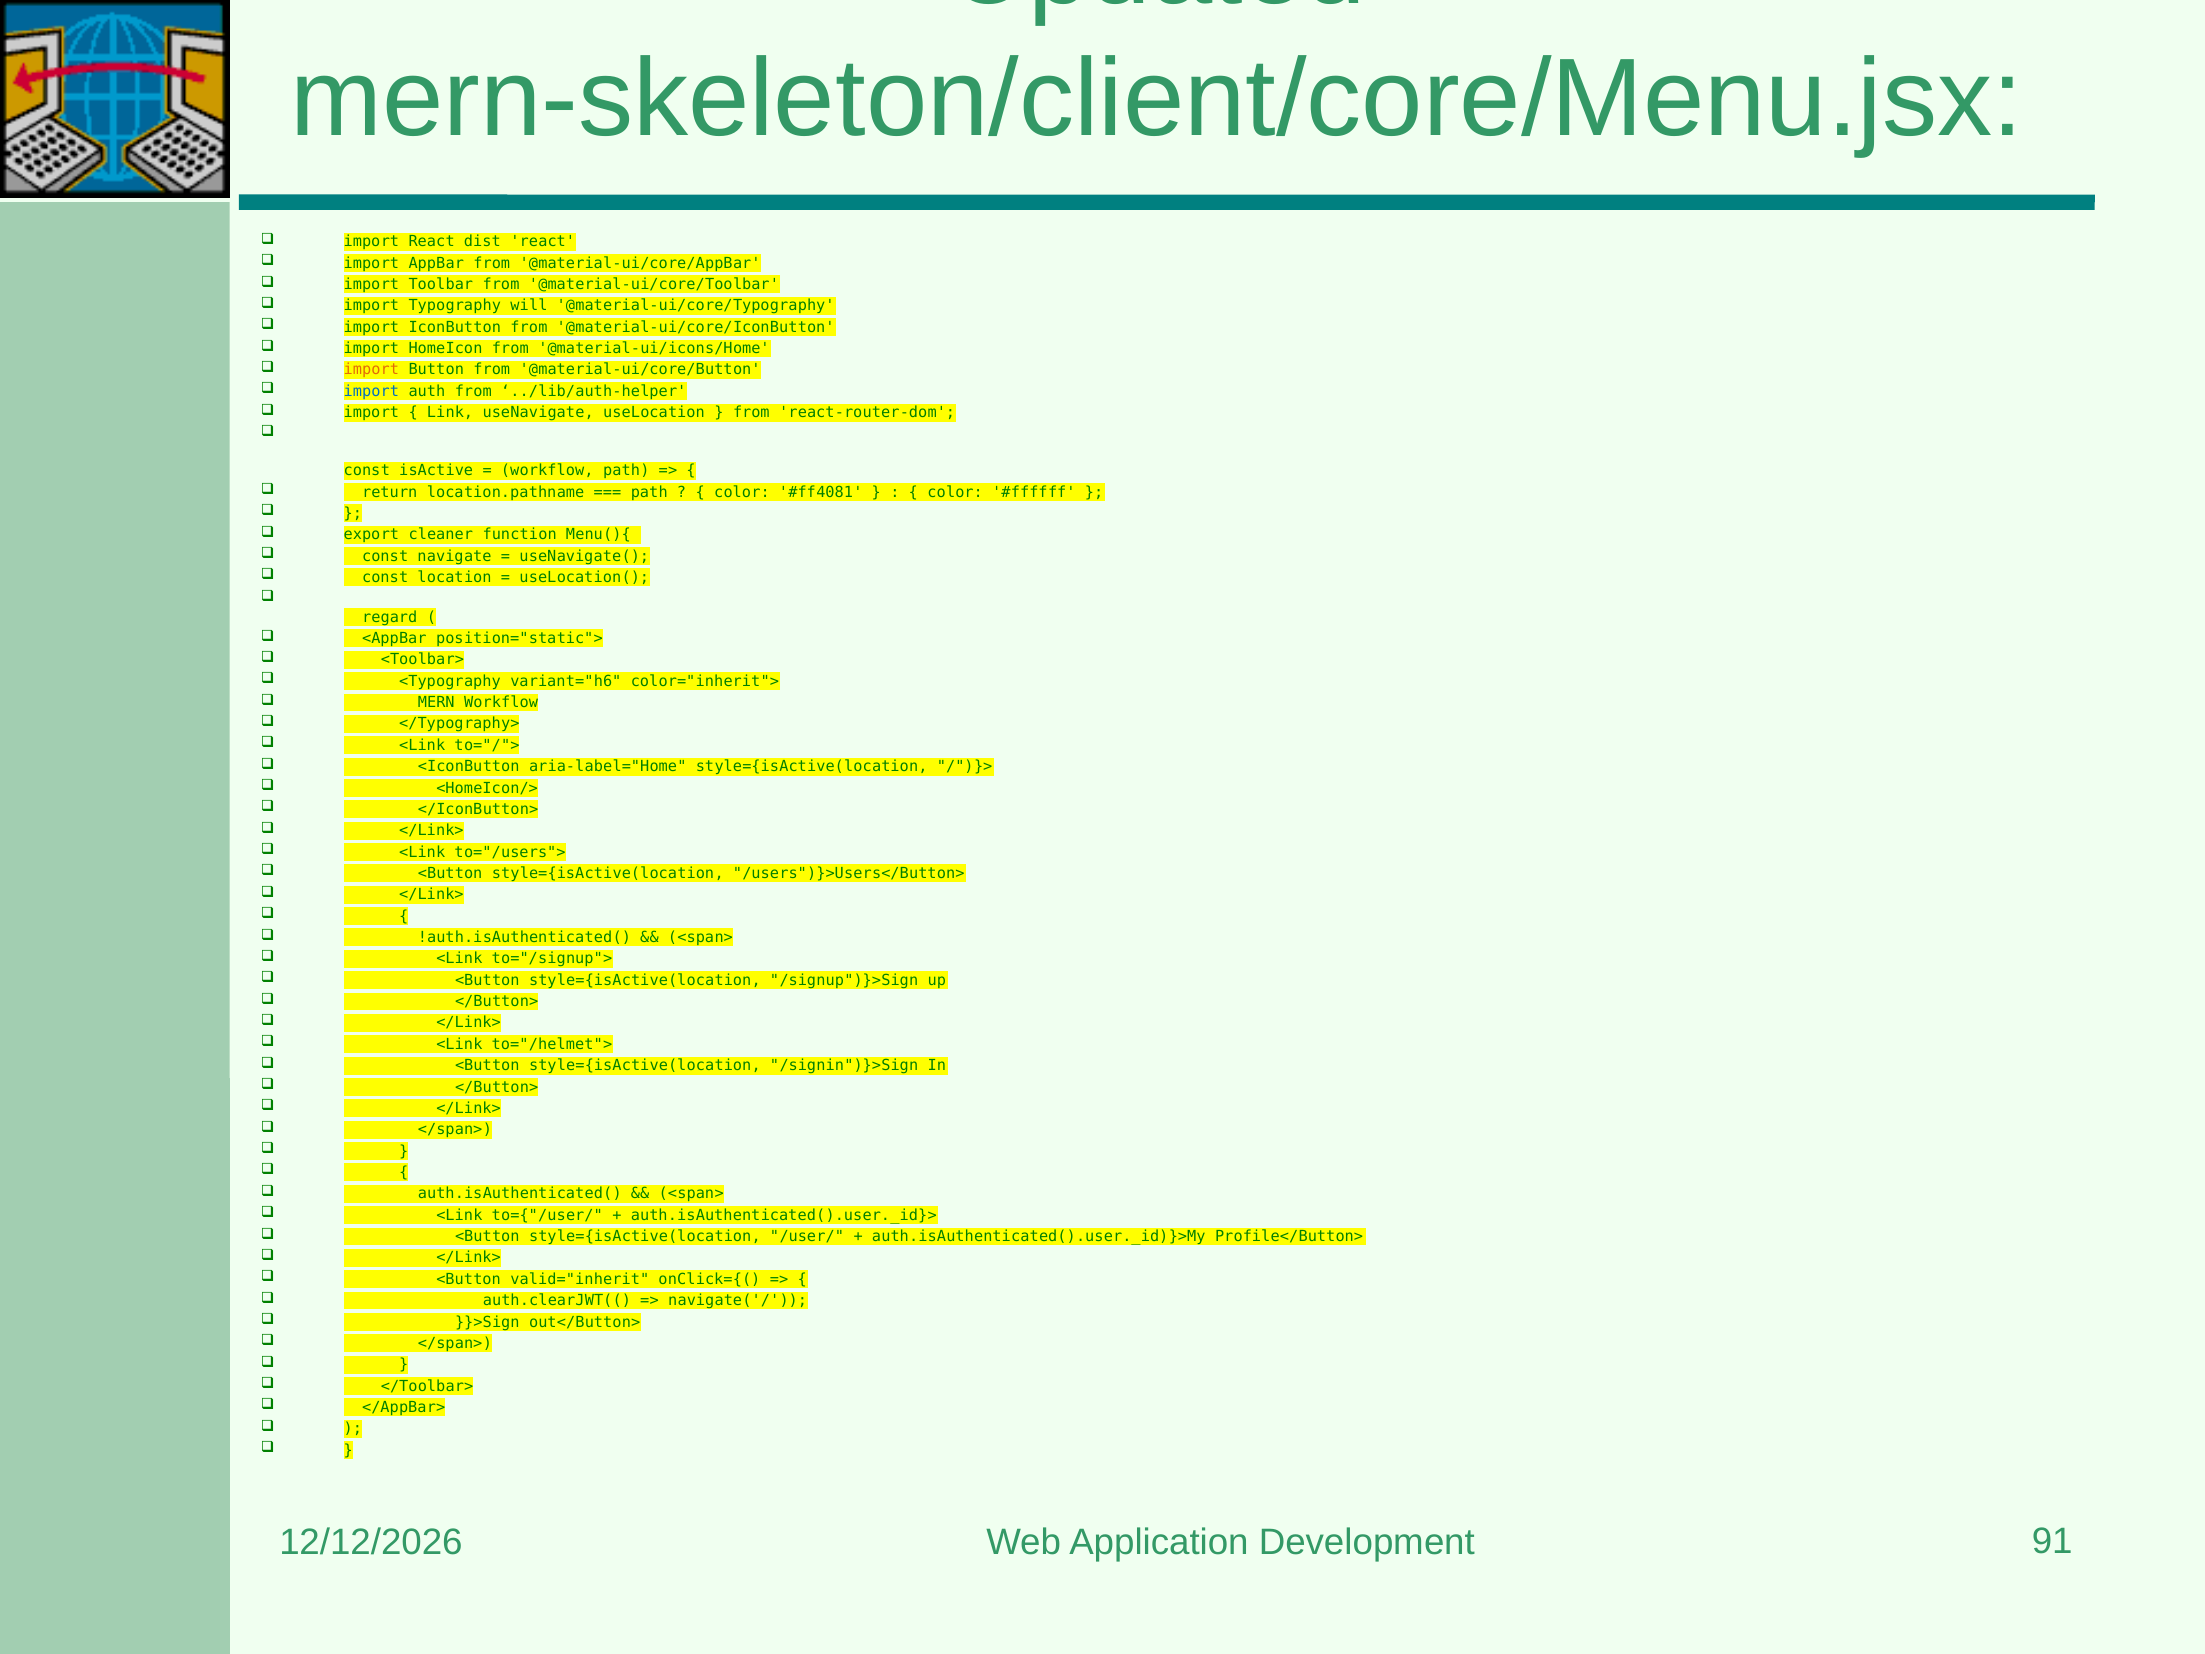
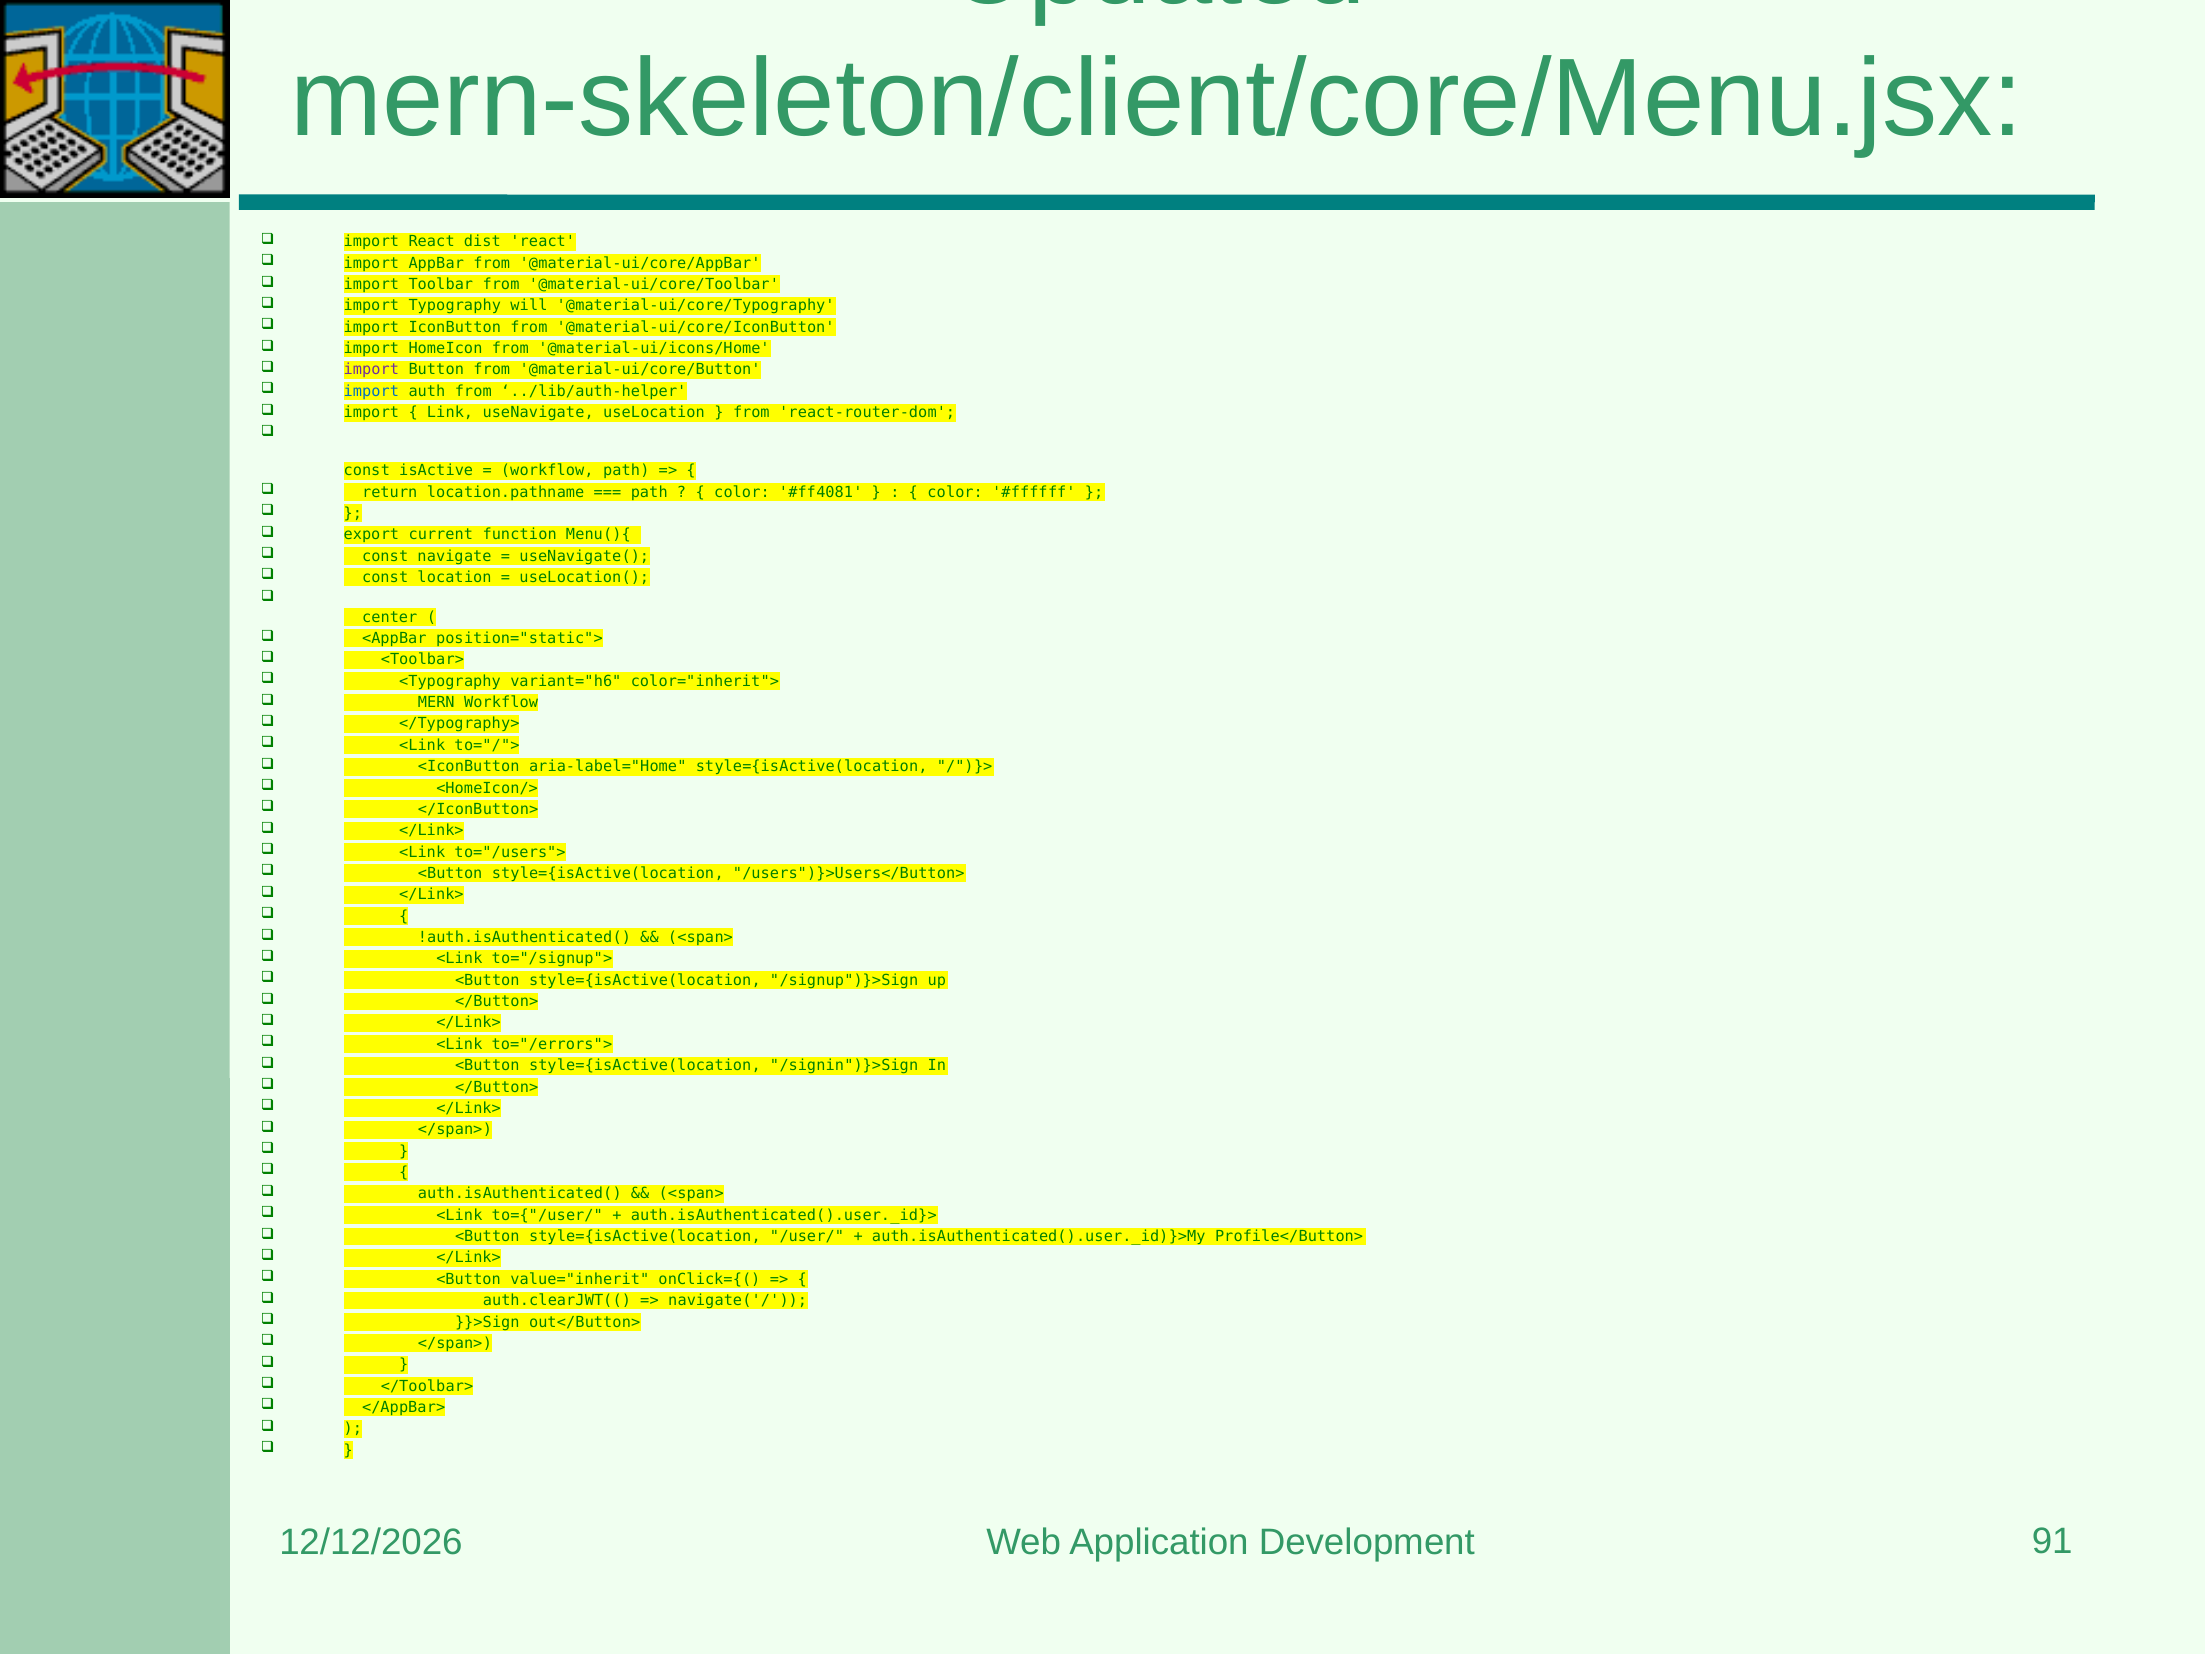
import at (371, 370) colour: orange -> purple
cleaner: cleaner -> current
regard: regard -> center
to="/helmet">: to="/helmet"> -> to="/errors">
valid="inherit: valid="inherit -> value="inherit
